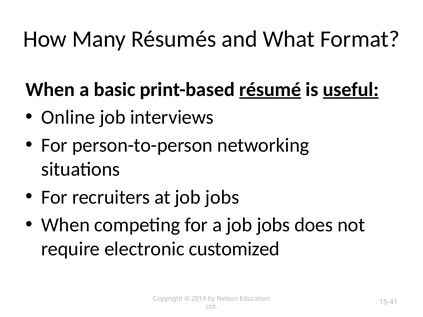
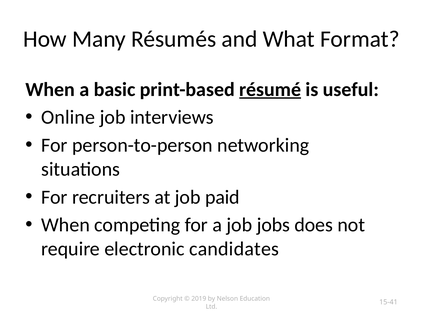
useful underline: present -> none
at job jobs: jobs -> paid
customized: customized -> candidates
